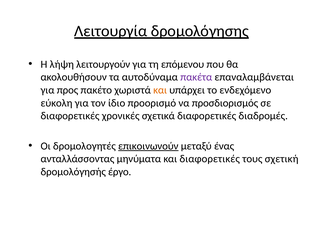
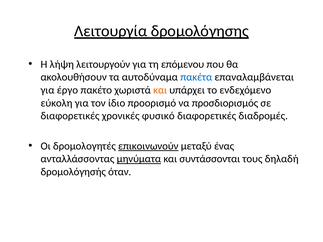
πακέτα colour: purple -> blue
προς: προς -> έργο
σχετικά: σχετικά -> φυσικό
μηνύματα underline: none -> present
και διαφορετικές: διαφορετικές -> συντάσσονται
σχετική: σχετική -> δηλαδή
έργο: έργο -> όταν
